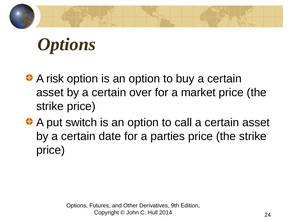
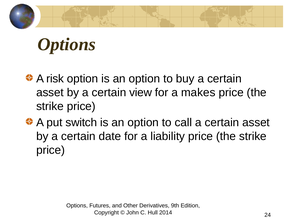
over: over -> view
market: market -> makes
parties: parties -> liability
